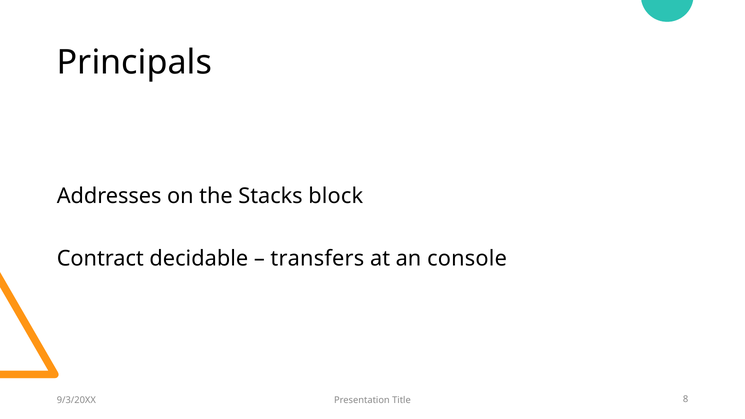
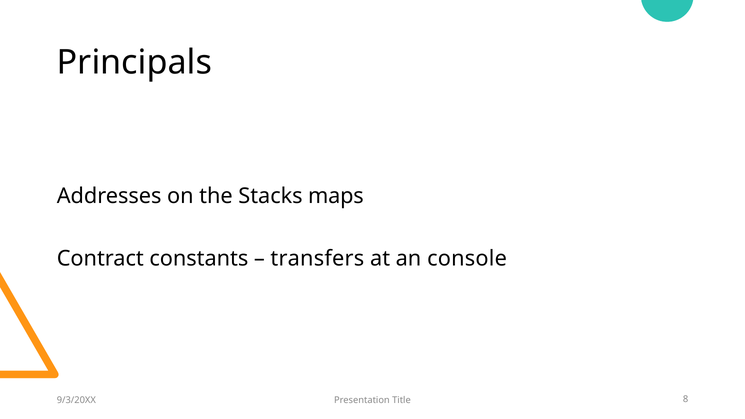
block: block -> maps
decidable: decidable -> constants
